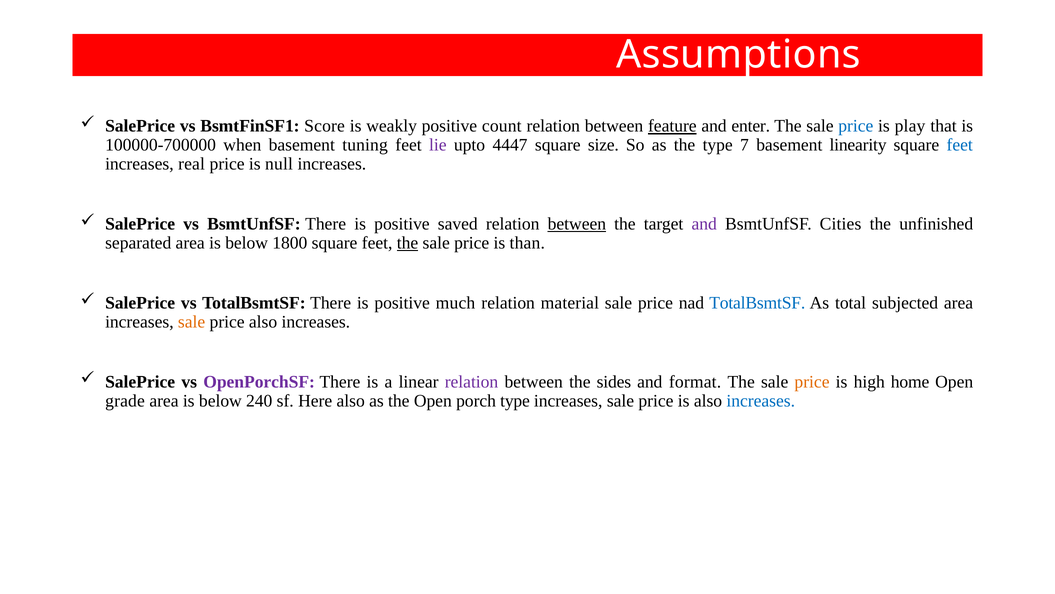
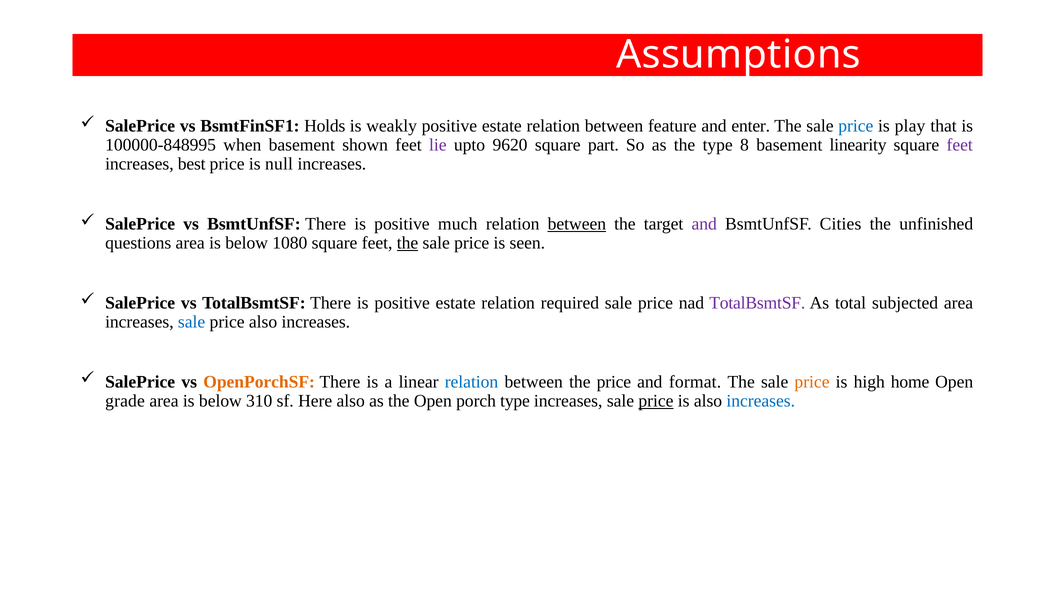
Score: Score -> Holds
weakly positive count: count -> estate
feature underline: present -> none
100000-700000: 100000-700000 -> 100000-848995
tuning: tuning -> shown
4447: 4447 -> 9620
size: size -> part
7: 7 -> 8
feet at (960, 145) colour: blue -> purple
real: real -> best
saved: saved -> much
separated: separated -> questions
1800: 1800 -> 1080
than: than -> seen
is positive much: much -> estate
material: material -> required
TotalBsmtSF at (757, 303) colour: blue -> purple
sale at (192, 322) colour: orange -> blue
OpenPorchSF colour: purple -> orange
relation at (472, 381) colour: purple -> blue
the sides: sides -> price
240: 240 -> 310
price at (656, 400) underline: none -> present
